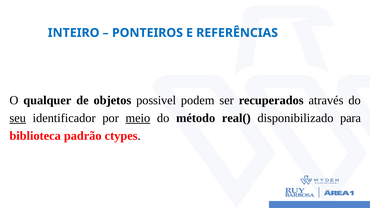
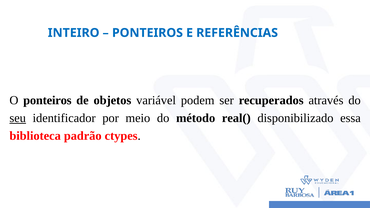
O qualquer: qualquer -> ponteiros
possivel: possivel -> variável
meio underline: present -> none
para: para -> essa
